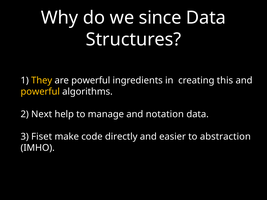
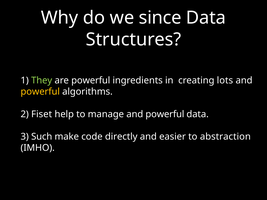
They colour: yellow -> light green
this: this -> lots
Next: Next -> Fiset
manage and notation: notation -> powerful
Fiset: Fiset -> Such
